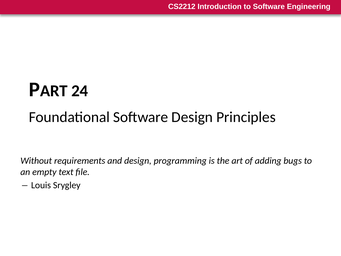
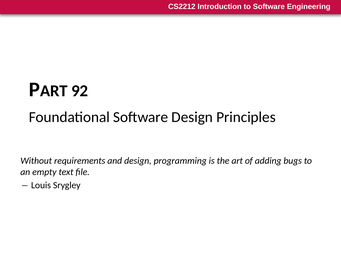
24: 24 -> 92
